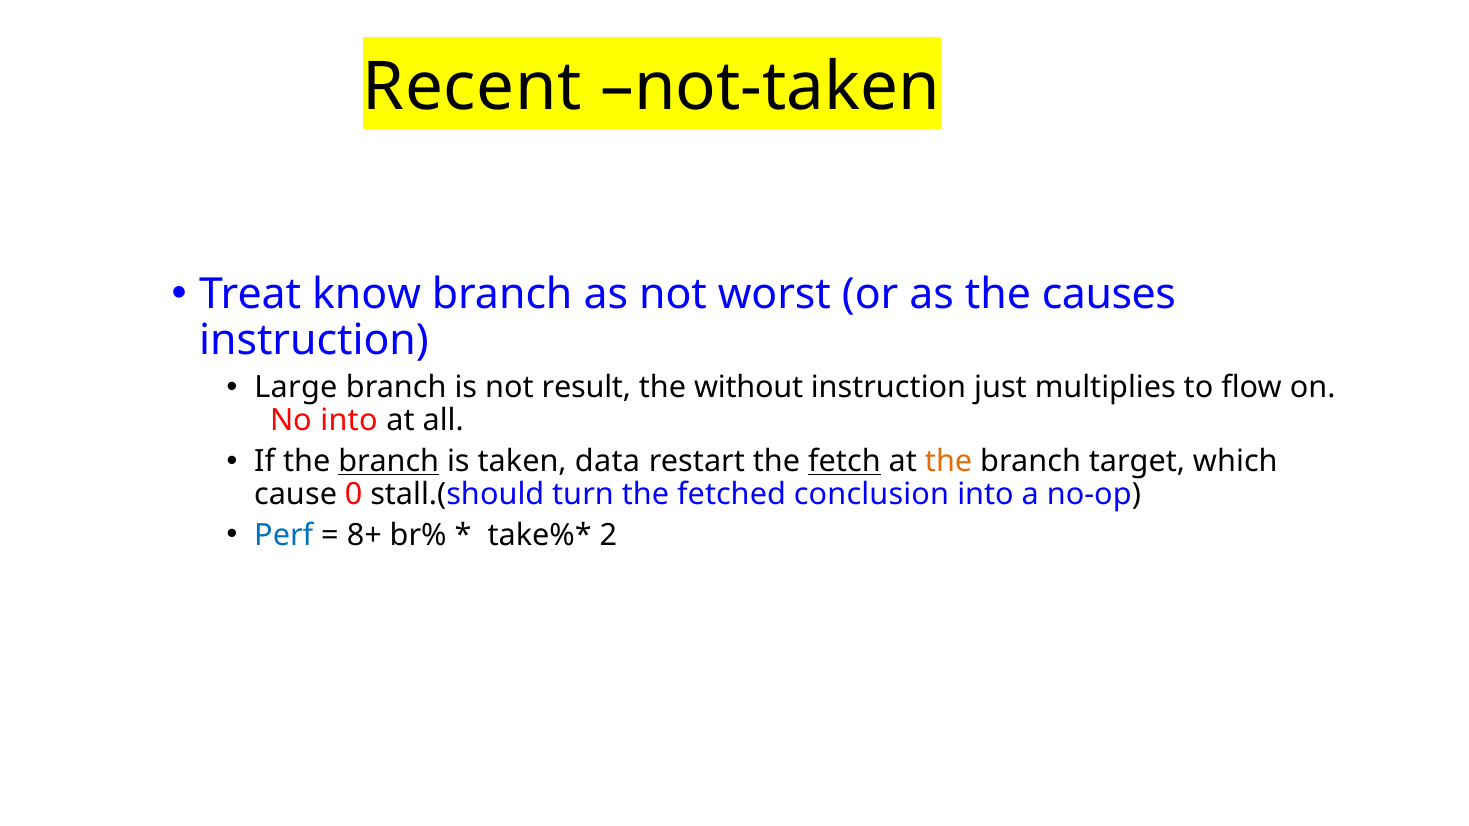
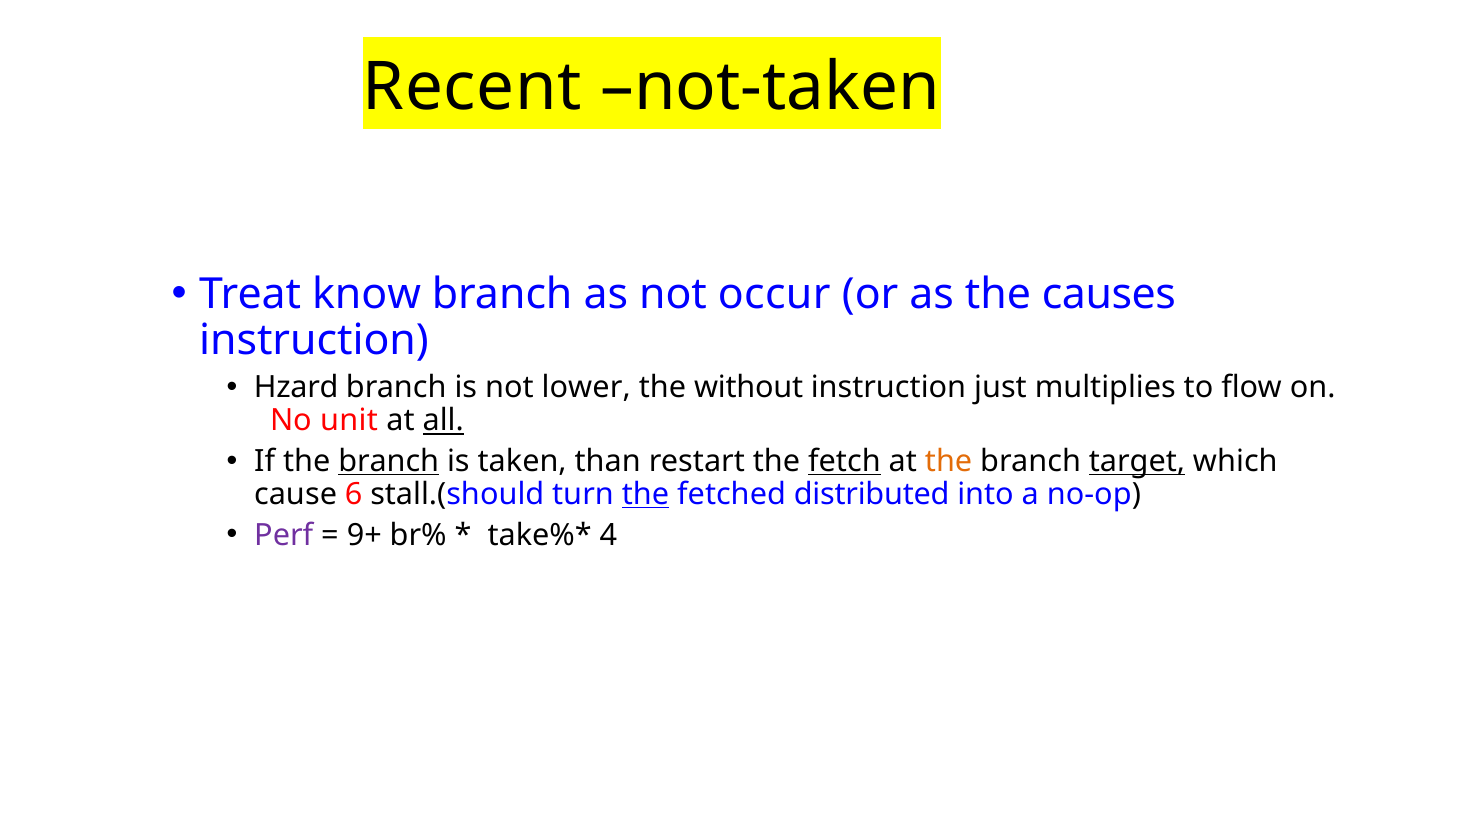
worst: worst -> occur
Large: Large -> Hzard
result: result -> lower
No into: into -> unit
all underline: none -> present
data: data -> than
target underline: none -> present
0: 0 -> 6
the at (645, 495) underline: none -> present
conclusion: conclusion -> distributed
Perf colour: blue -> purple
8+: 8+ -> 9+
2: 2 -> 4
